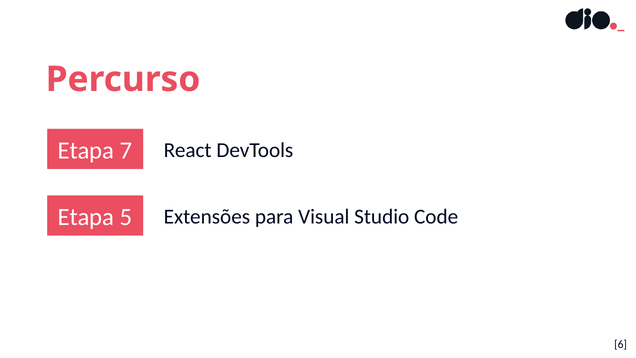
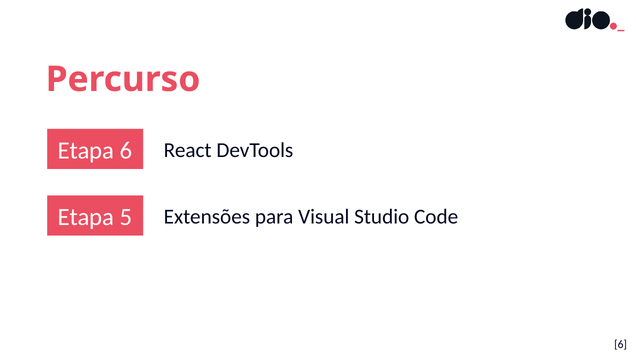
Etapa 7: 7 -> 6
